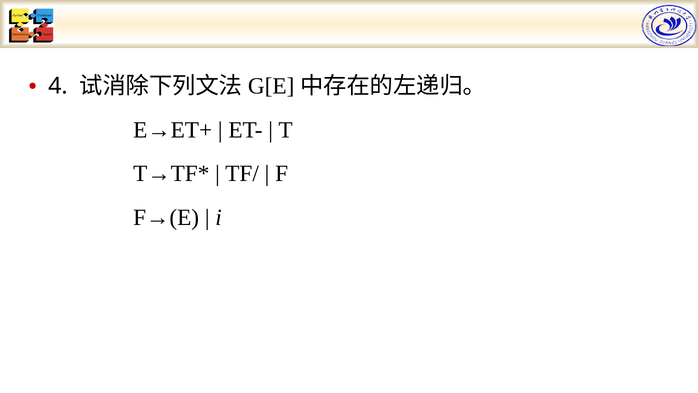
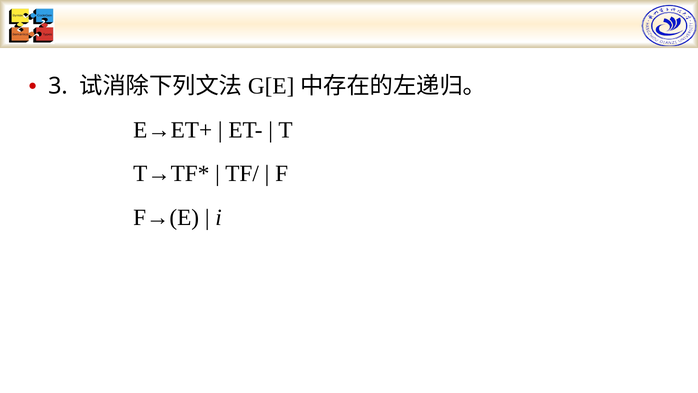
4: 4 -> 3
